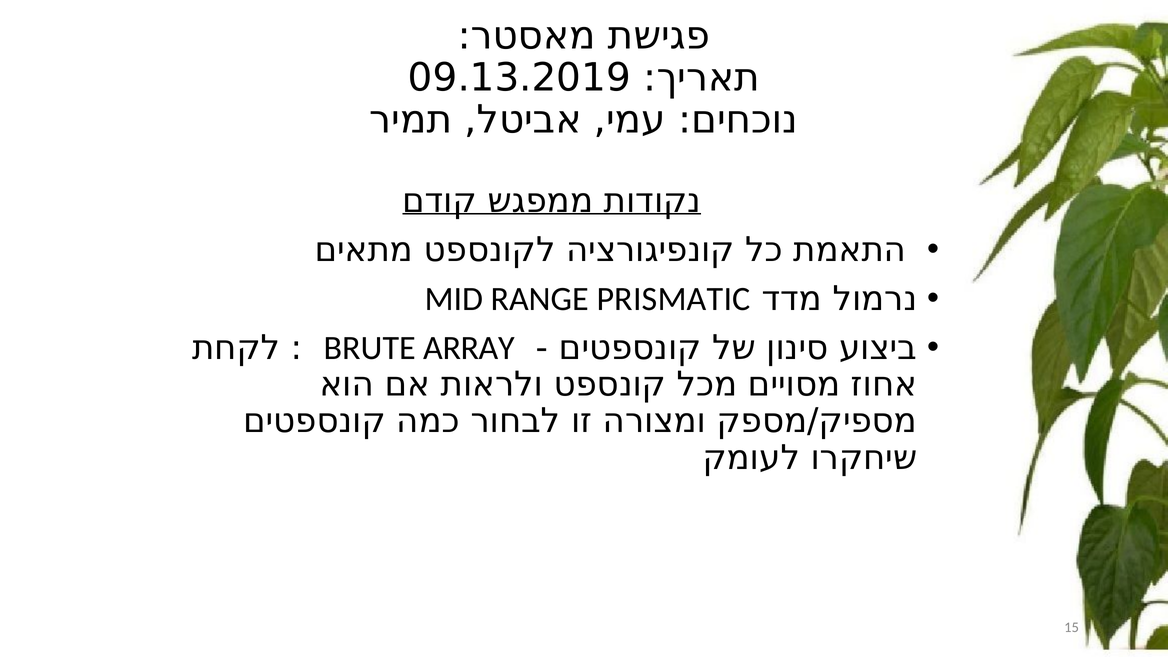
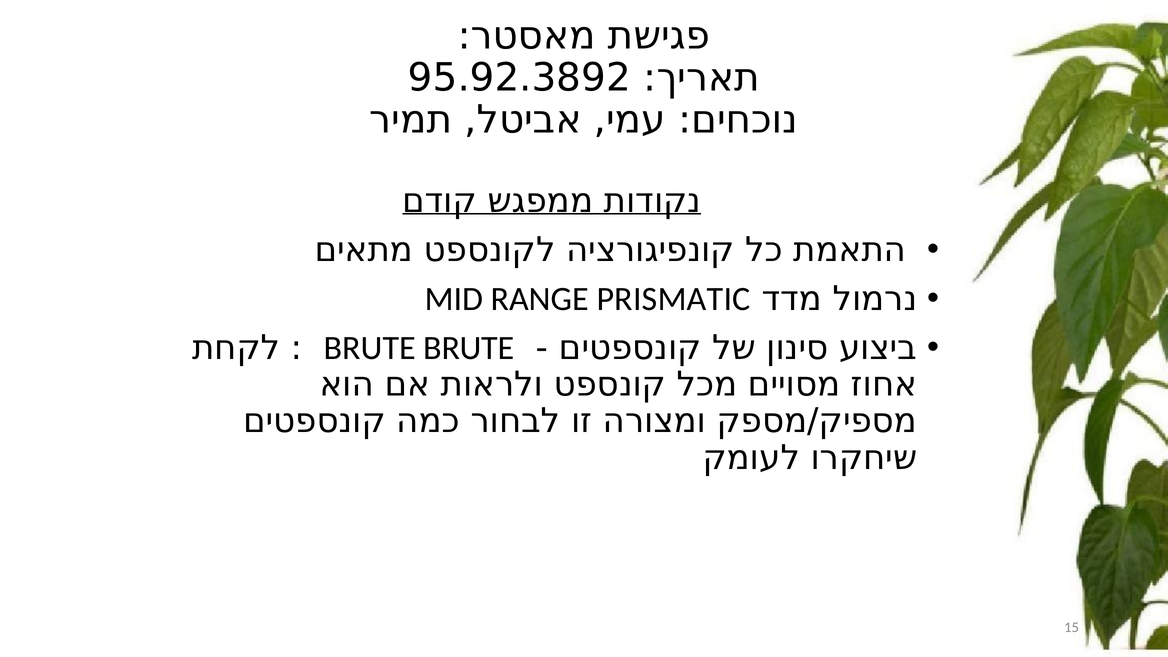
09.13.2019: 09.13.2019 -> 95.92.3892
BRUTE ARRAY: ARRAY -> BRUTE
